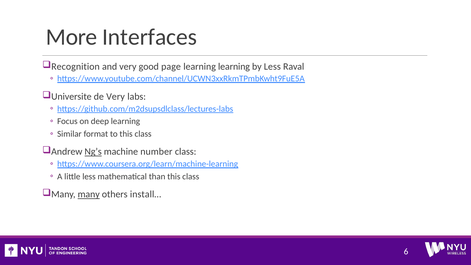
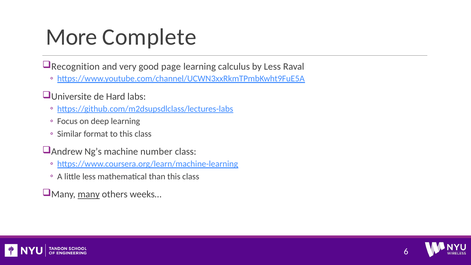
Interfaces: Interfaces -> Complete
learning learning: learning -> calculus
de Very: Very -> Hard
Ng’s underline: present -> none
install…: install… -> weeks…
